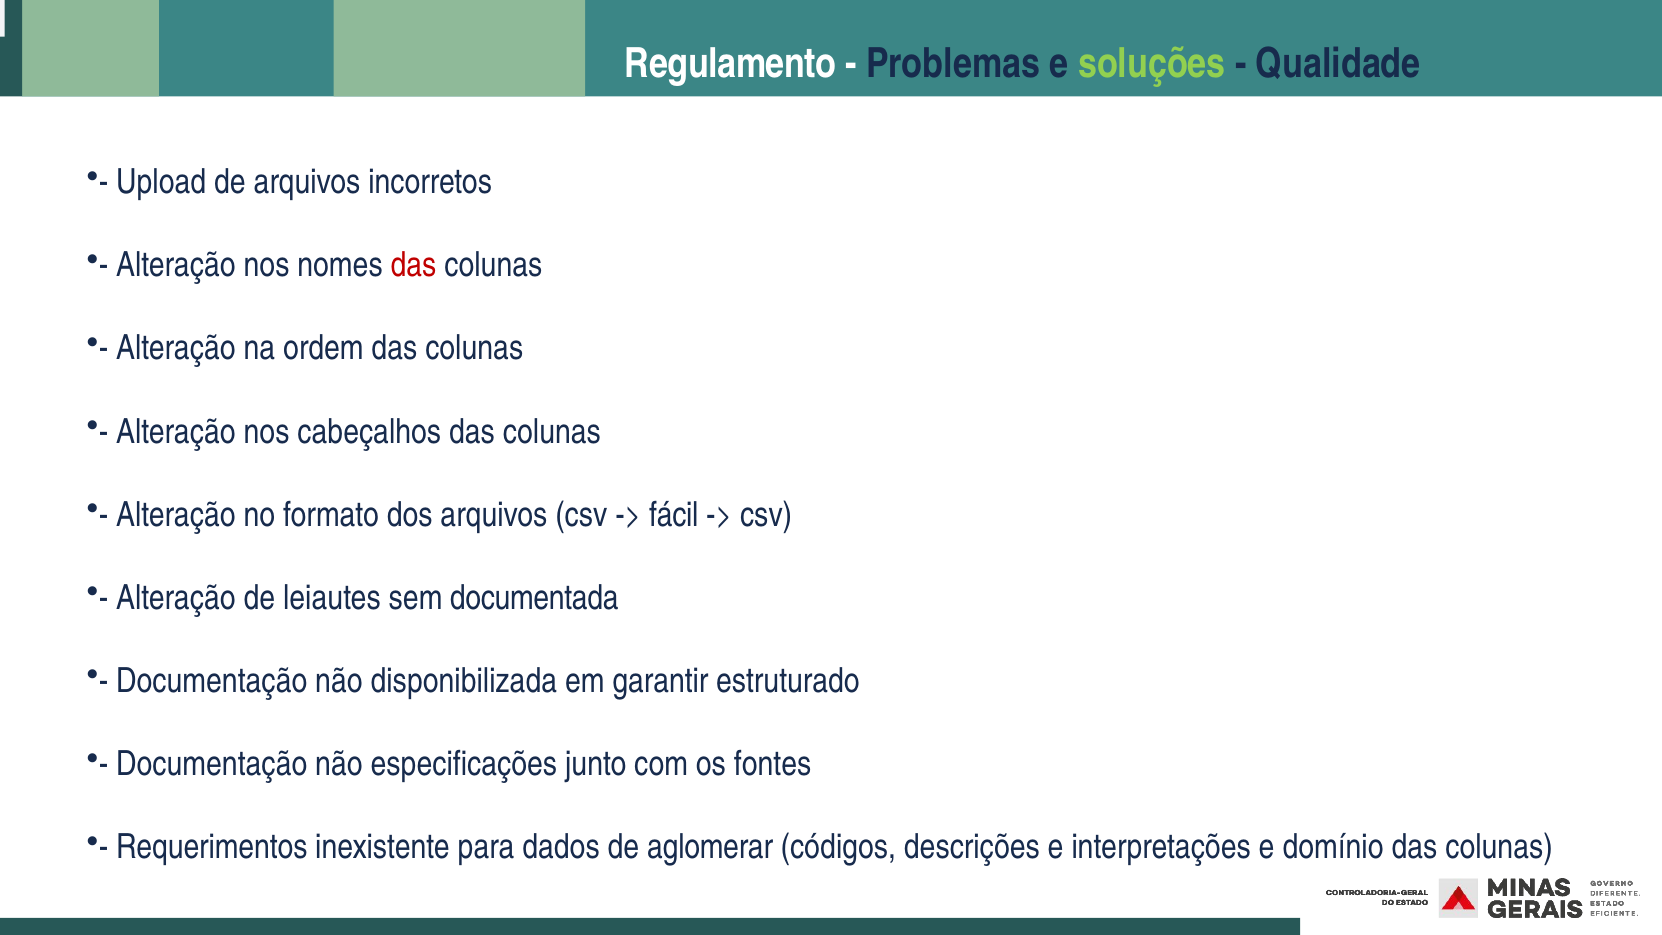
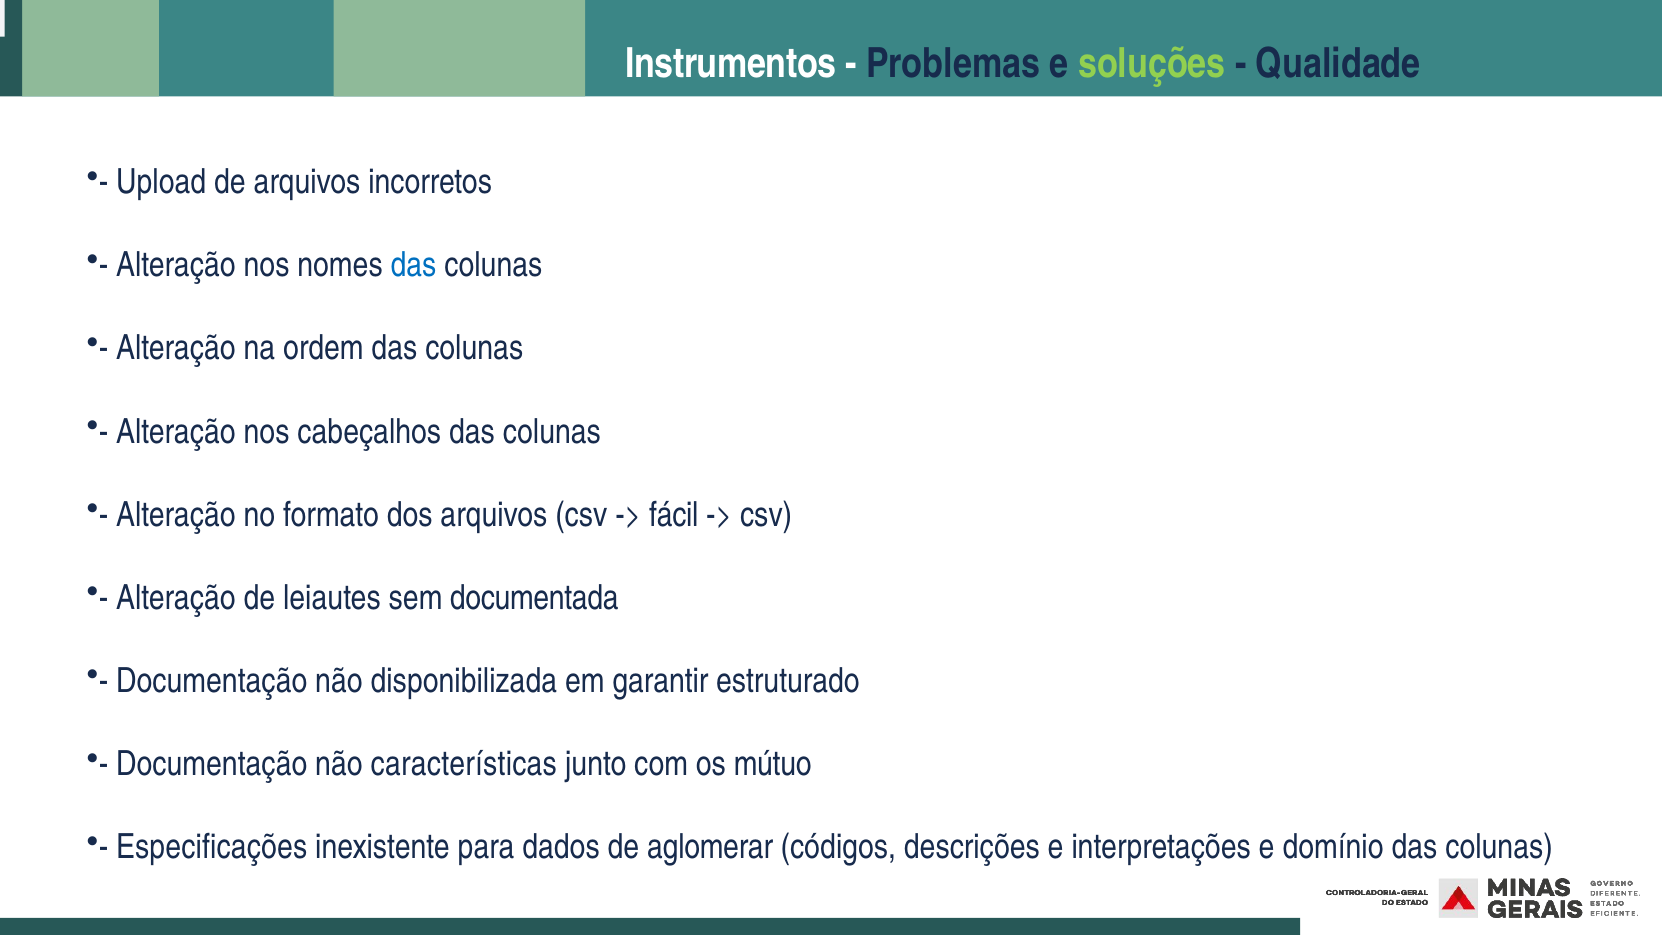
Regulamento: Regulamento -> Instrumentos
das at (414, 265) colour: red -> blue
especificações: especificações -> características
fontes: fontes -> mútuo
Requerimentos: Requerimentos -> Especificações
